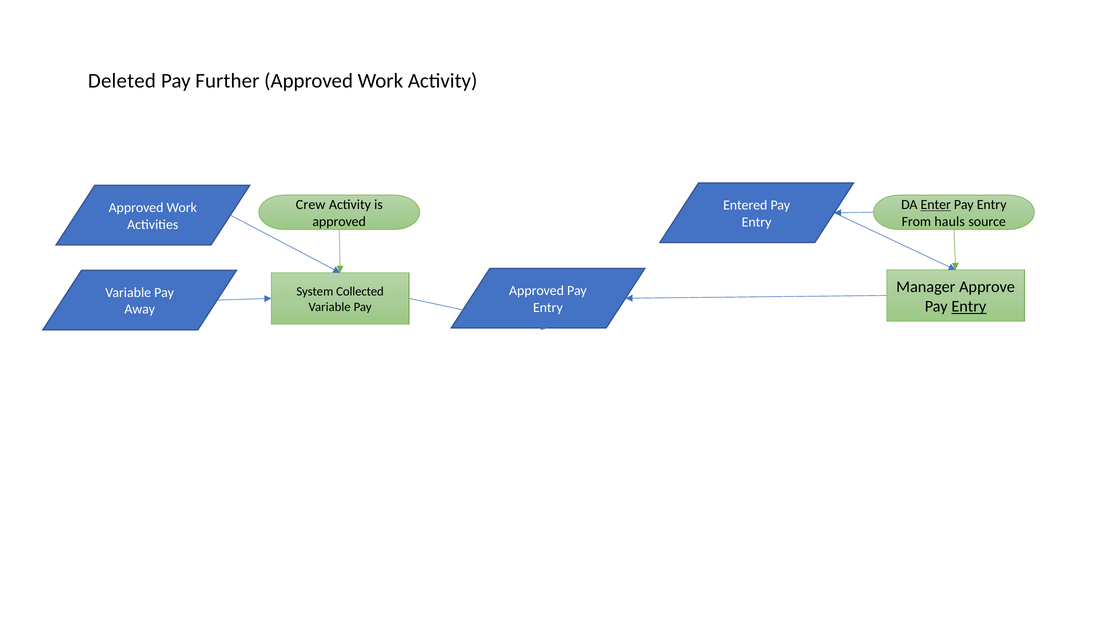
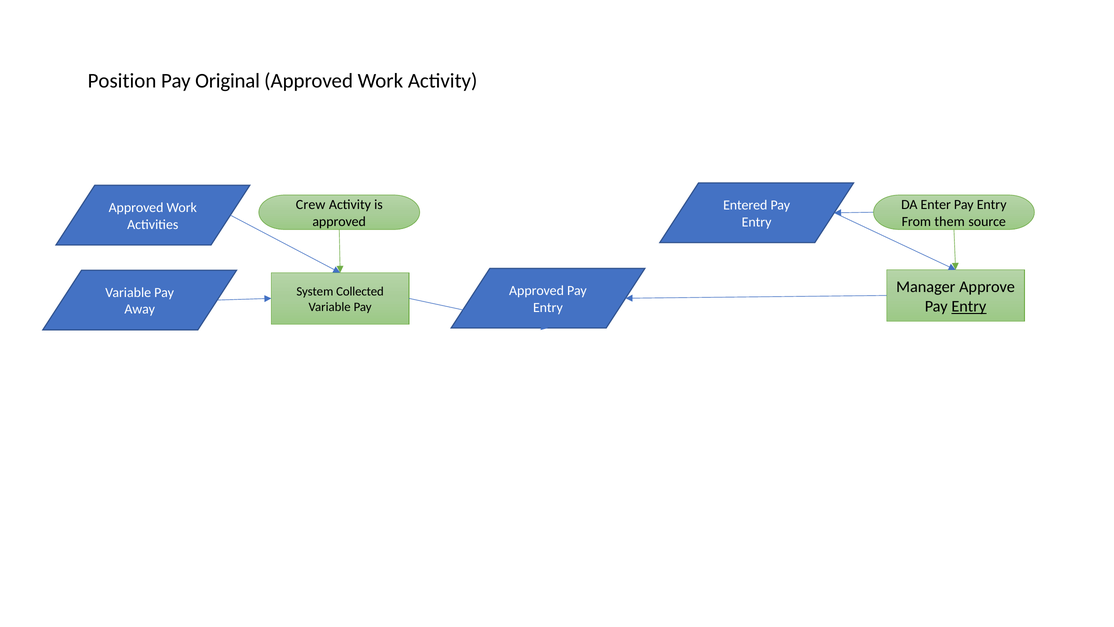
Deleted: Deleted -> Position
Further: Further -> Original
Enter underline: present -> none
hauls: hauls -> them
